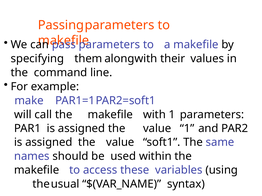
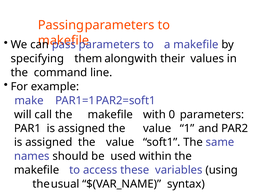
with 1: 1 -> 0
